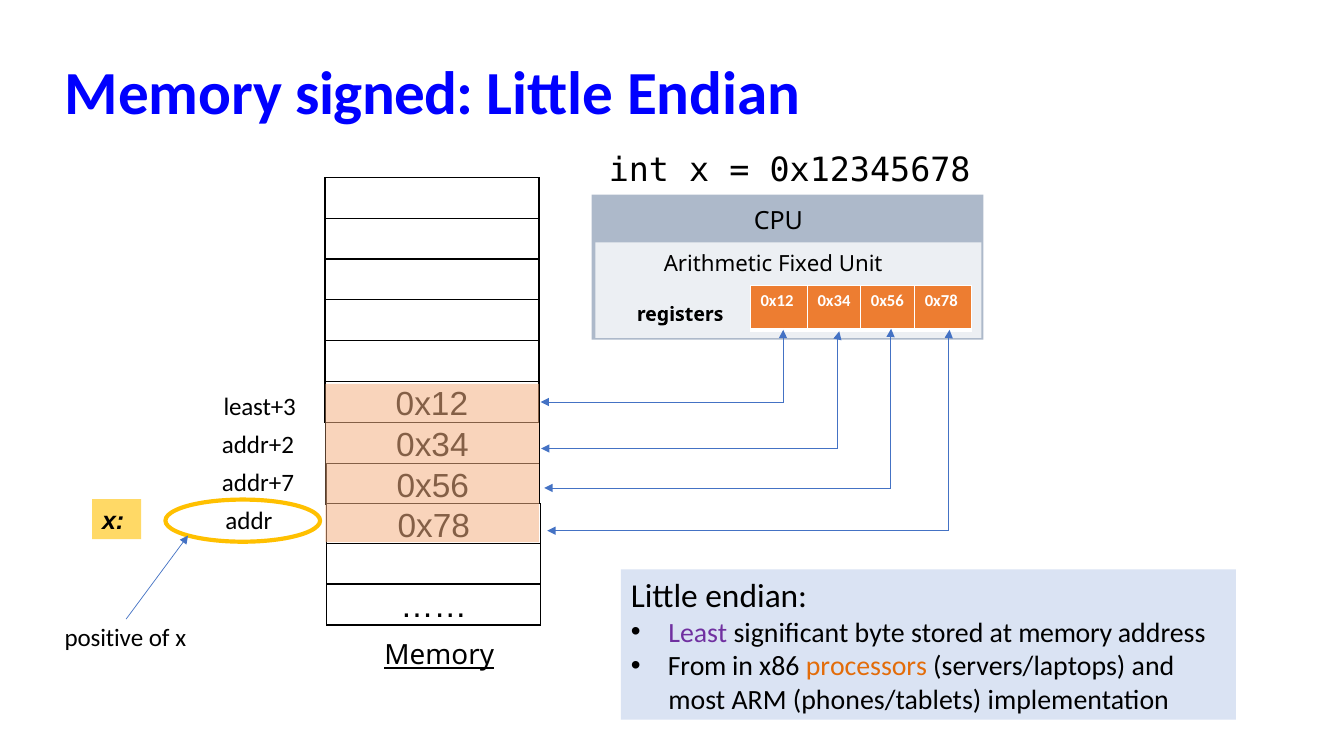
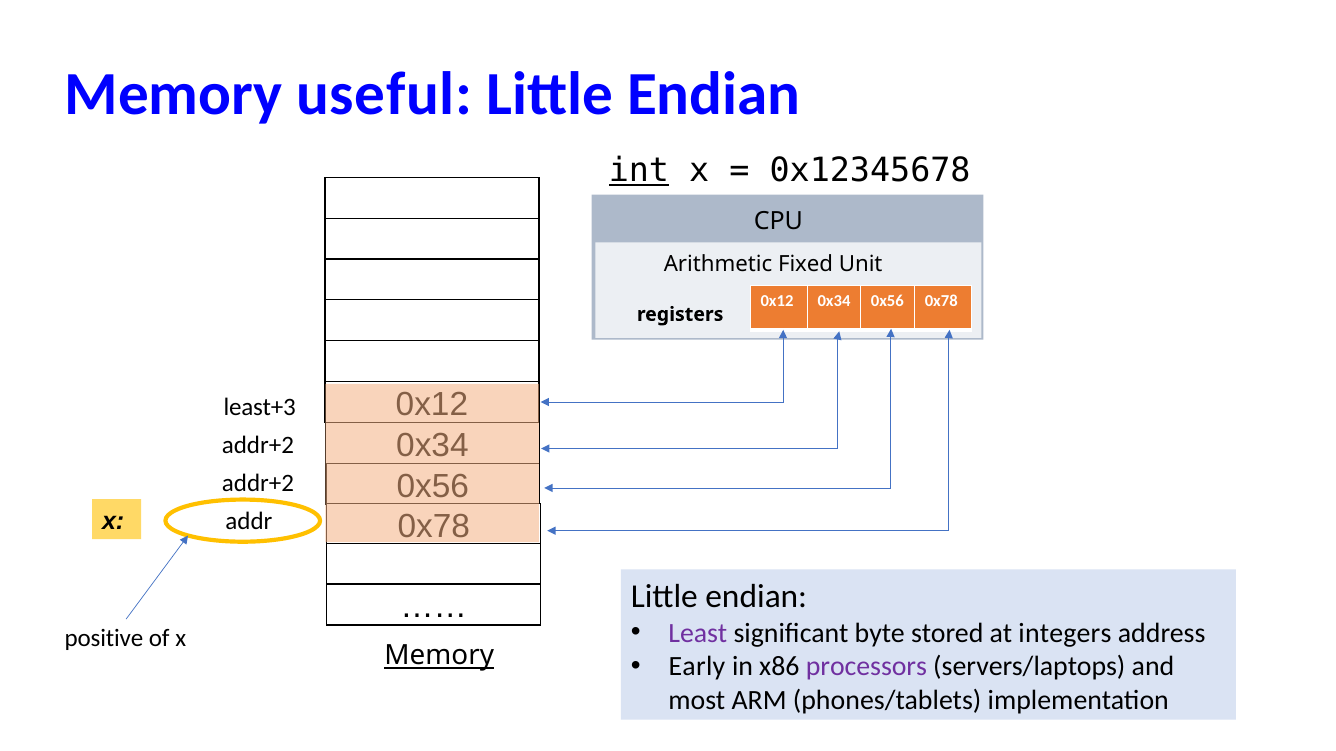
signed: signed -> useful
int underline: none -> present
addr+7 at (258, 484): addr+7 -> addr+2
at memory: memory -> integers
From: From -> Early
processors colour: orange -> purple
